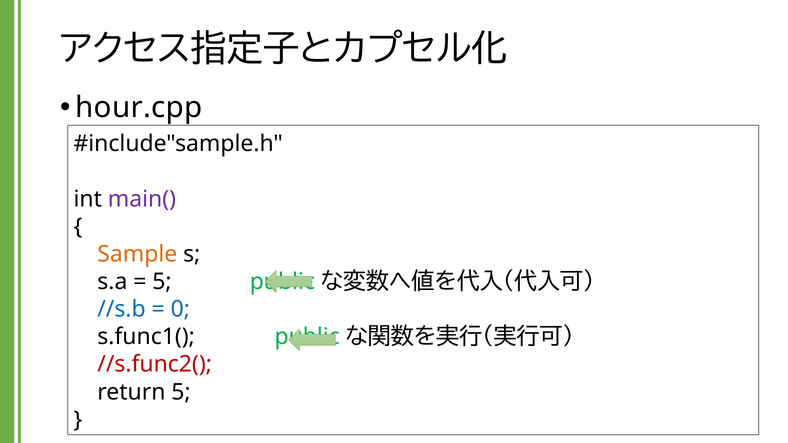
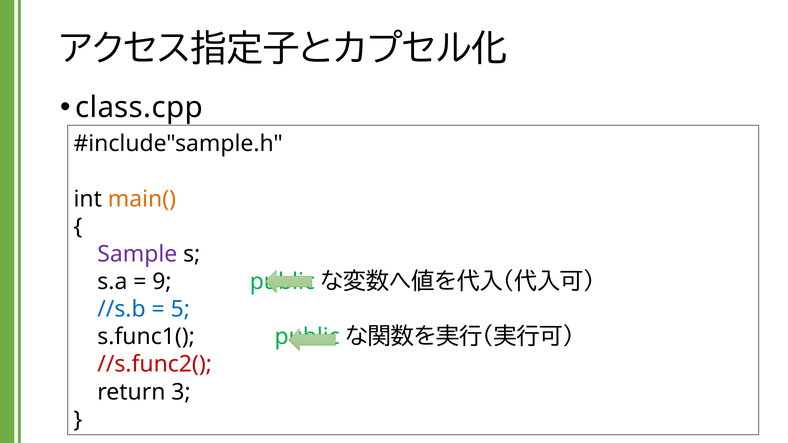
hour.cpp: hour.cpp -> class.cpp
main( colour: purple -> orange
Sample colour: orange -> purple
5 at (162, 282): 5 -> 9
0: 0 -> 5
return 5: 5 -> 3
